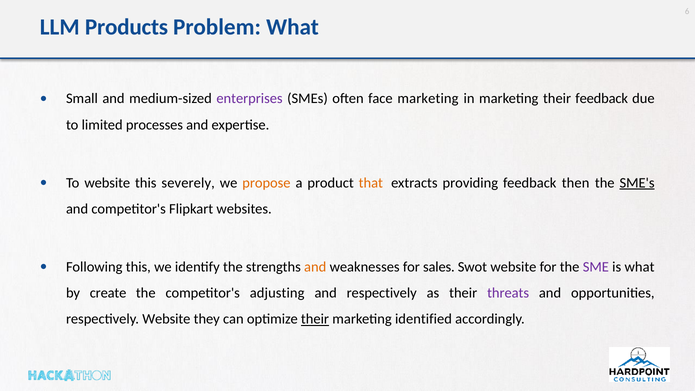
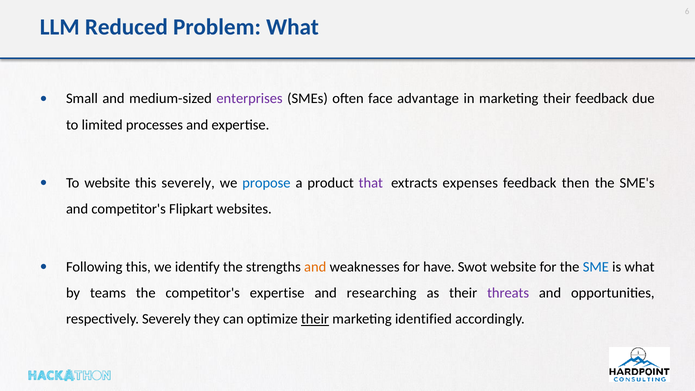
Products: Products -> Reduced
face marketing: marketing -> advantage
propose colour: orange -> blue
that colour: orange -> purple
providing: providing -> expenses
SME's underline: present -> none
sales: sales -> have
SME colour: purple -> blue
create: create -> teams
competitor's adjusting: adjusting -> expertise
and respectively: respectively -> researching
respectively Website: Website -> Severely
